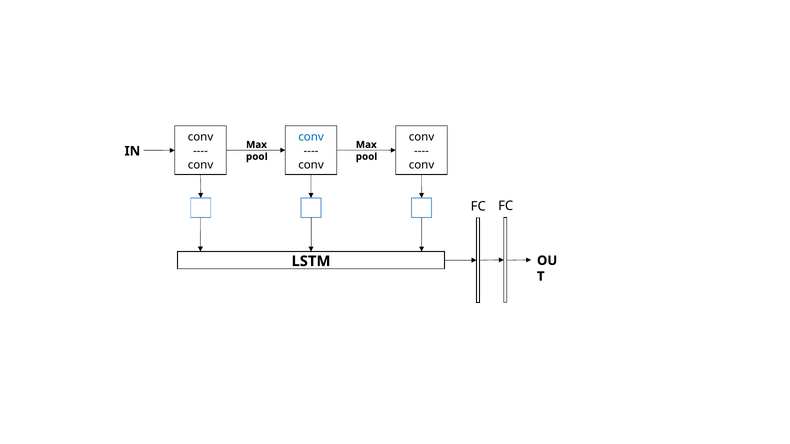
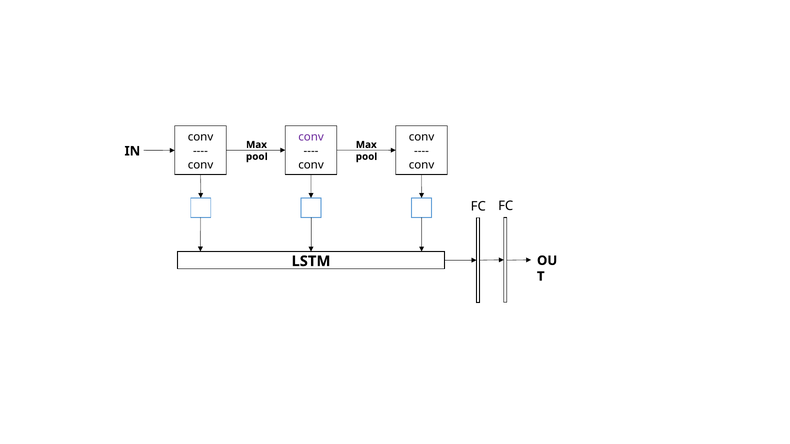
conv at (311, 137) colour: blue -> purple
